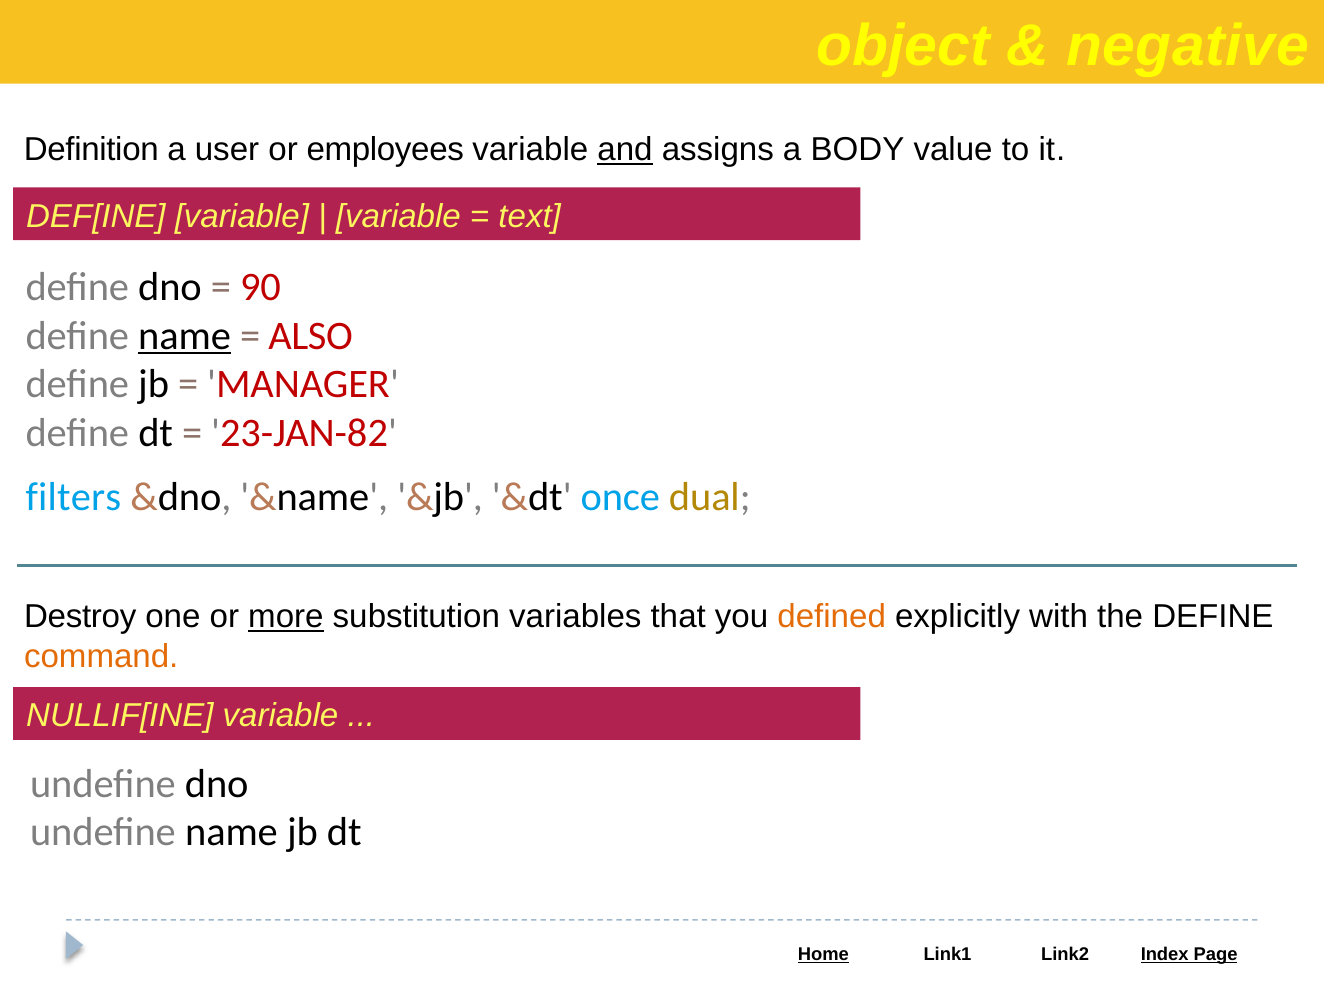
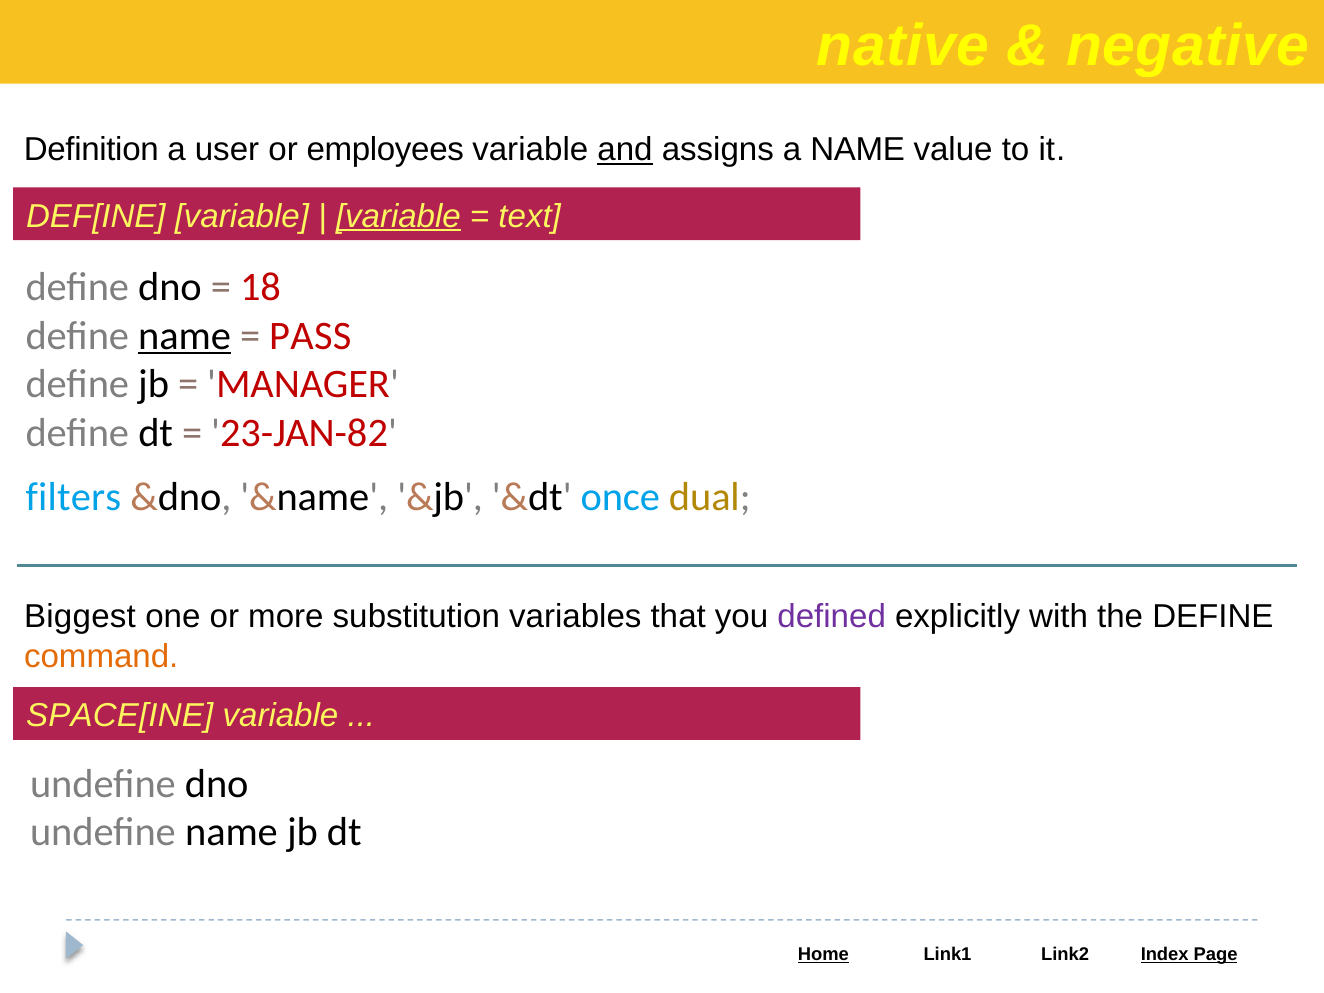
object: object -> native
a BODY: BODY -> NAME
variable at (398, 216) underline: none -> present
90: 90 -> 18
ALSO: ALSO -> PASS
Destroy: Destroy -> Biggest
more underline: present -> none
defined colour: orange -> purple
NULLIF[INE: NULLIF[INE -> SPACE[INE
